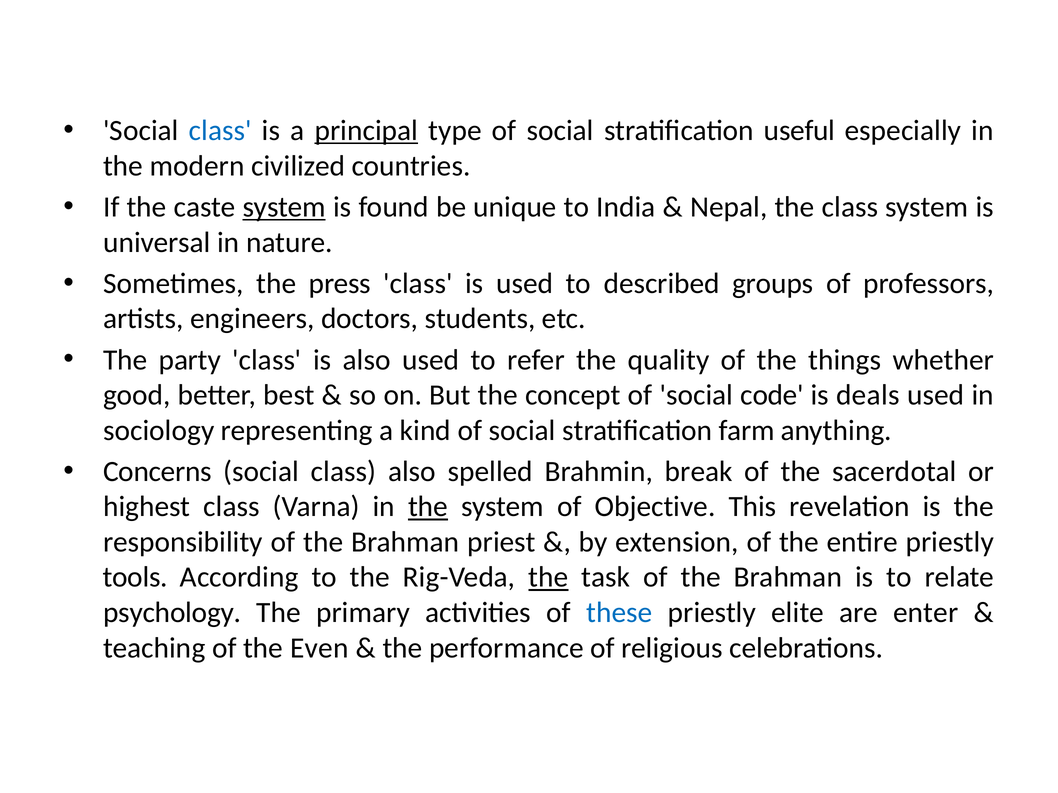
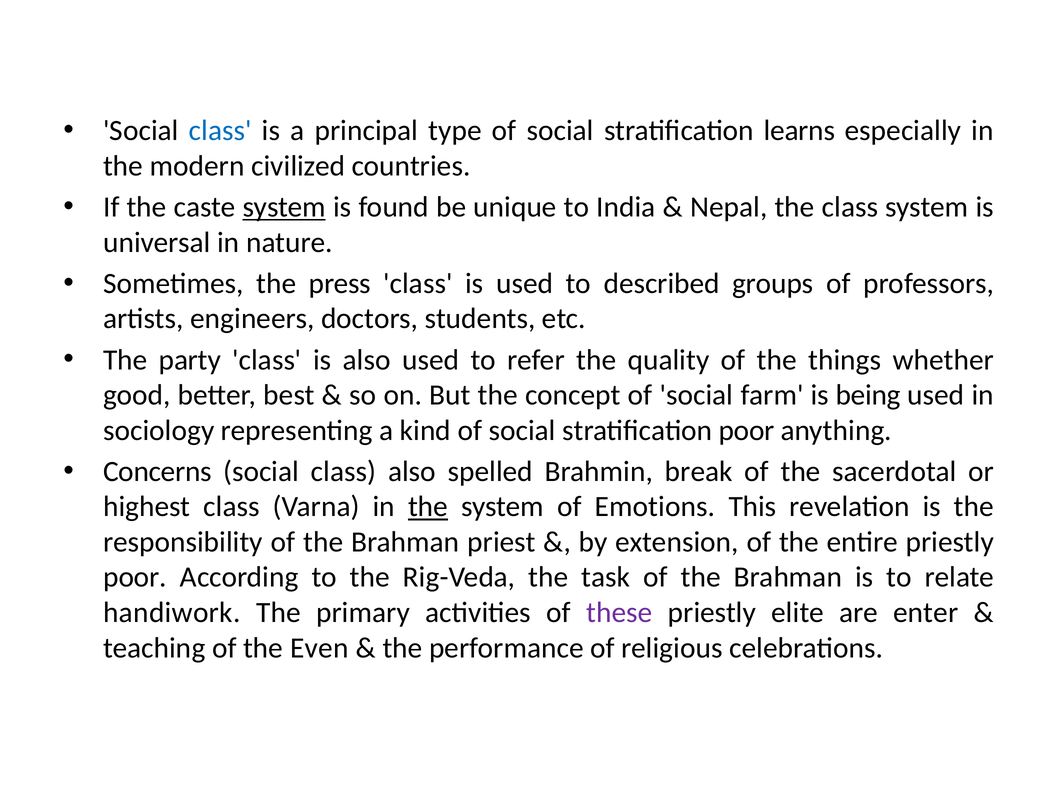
principal underline: present -> none
useful: useful -> learns
code: code -> farm
deals: deals -> being
stratification farm: farm -> poor
Objective: Objective -> Emotions
tools at (135, 578): tools -> poor
the at (548, 578) underline: present -> none
psychology: psychology -> handiwork
these colour: blue -> purple
